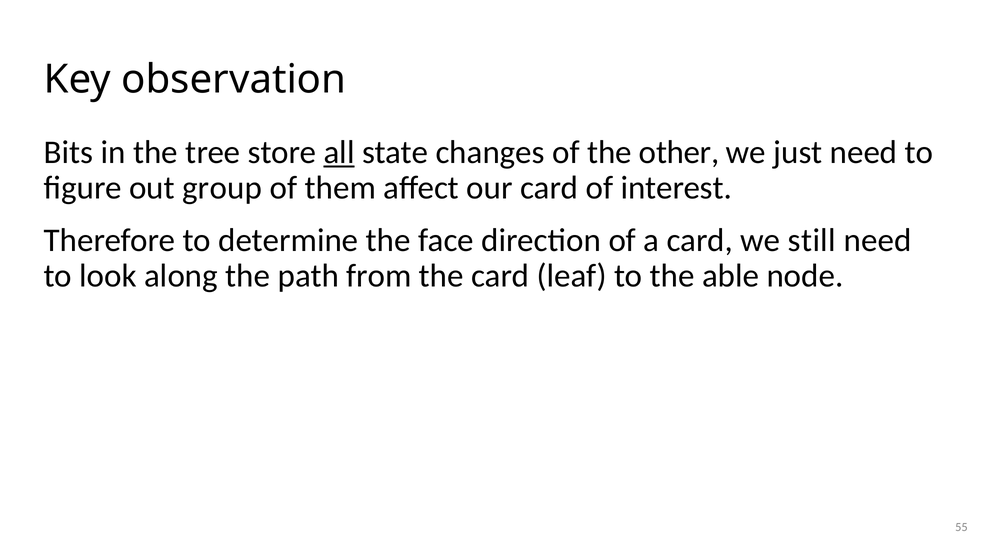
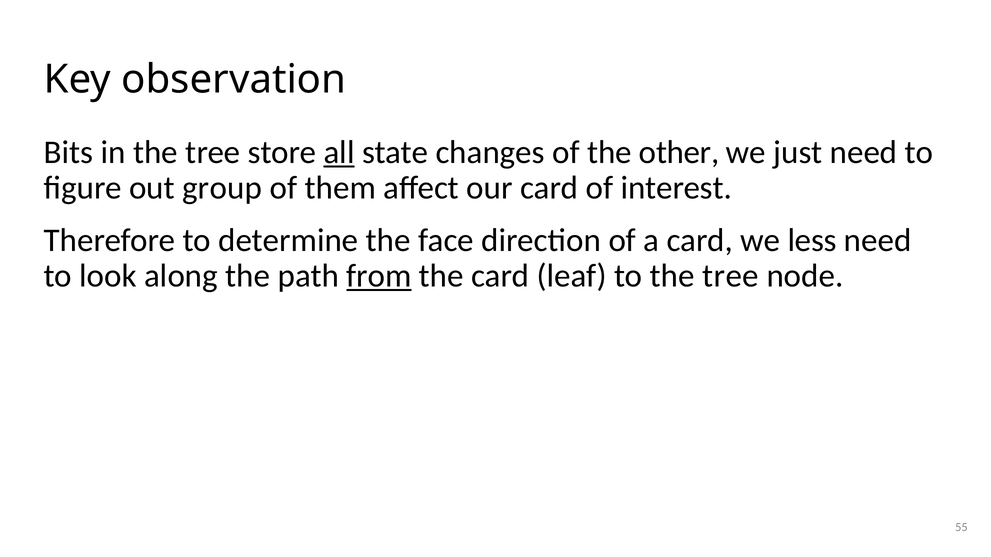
still: still -> less
from underline: none -> present
to the able: able -> tree
